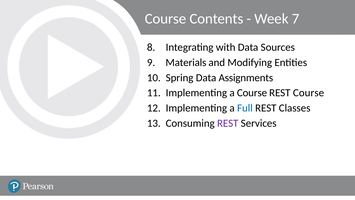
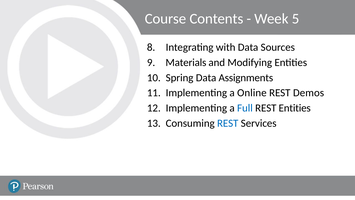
7: 7 -> 5
a Course: Course -> Online
REST Course: Course -> Demos
REST Classes: Classes -> Entities
REST at (228, 123) colour: purple -> blue
